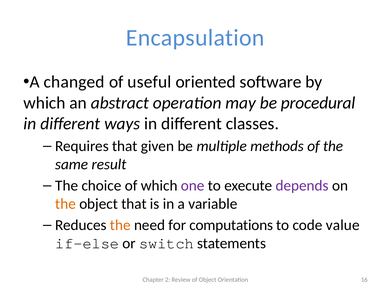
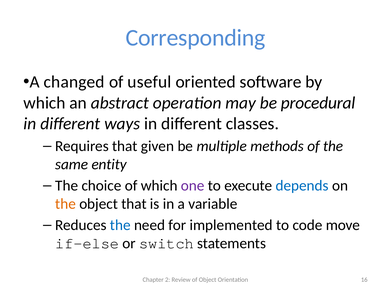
Encapsulation: Encapsulation -> Corresponding
result: result -> entity
depends colour: purple -> blue
the at (120, 225) colour: orange -> blue
computations: computations -> implemented
value: value -> move
